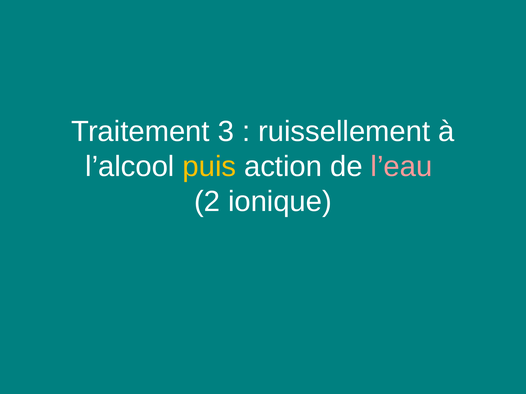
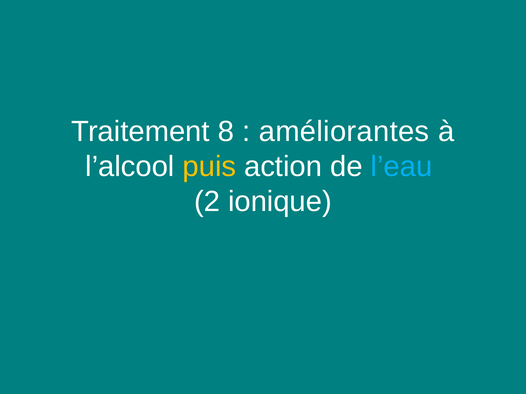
3: 3 -> 8
ruissellement: ruissellement -> améliorantes
l’eau colour: pink -> light blue
